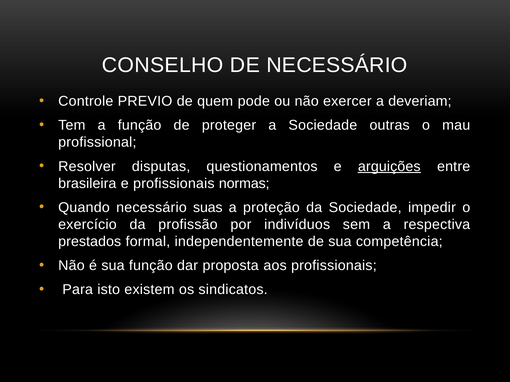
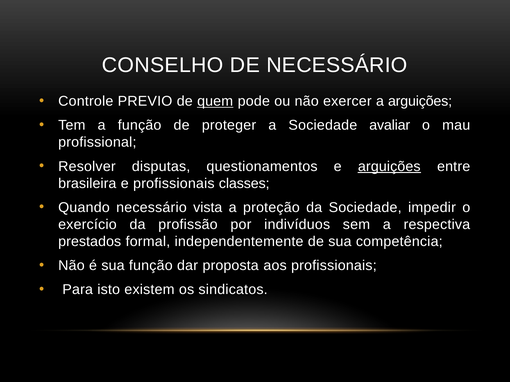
quem underline: none -> present
a deveriam: deveriam -> arguições
outras: outras -> avaliar
normas: normas -> classes
suas: suas -> vista
